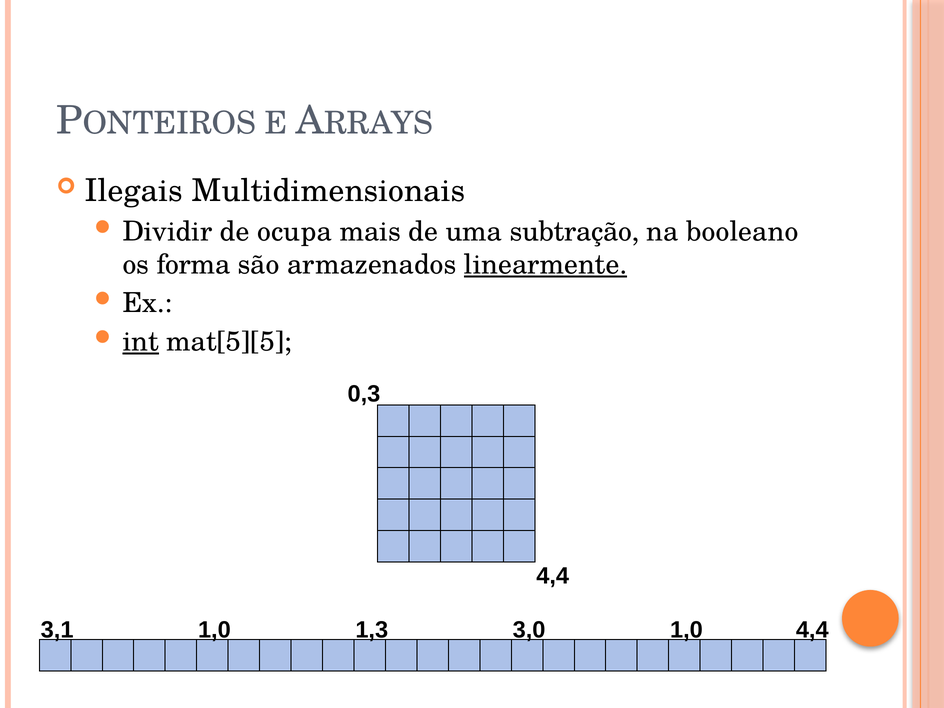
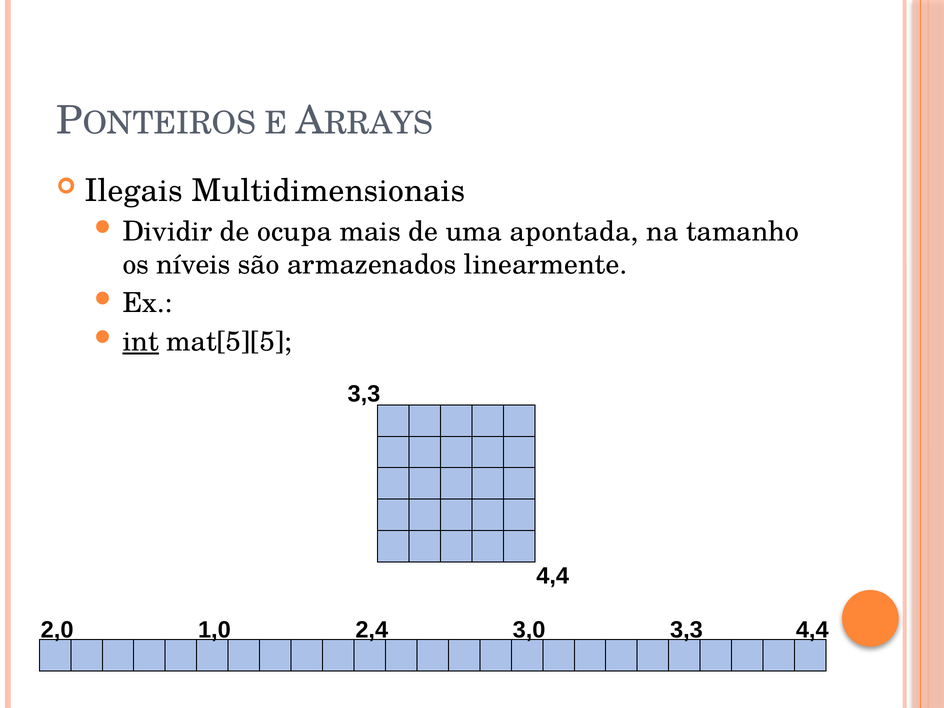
subtração: subtração -> apontada
booleano: booleano -> tamanho
forma: forma -> níveis
linearmente underline: present -> none
0,3 at (364, 394): 0,3 -> 3,3
3,1: 3,1 -> 2,0
1,3: 1,3 -> 2,4
3,0 1,0: 1,0 -> 3,3
